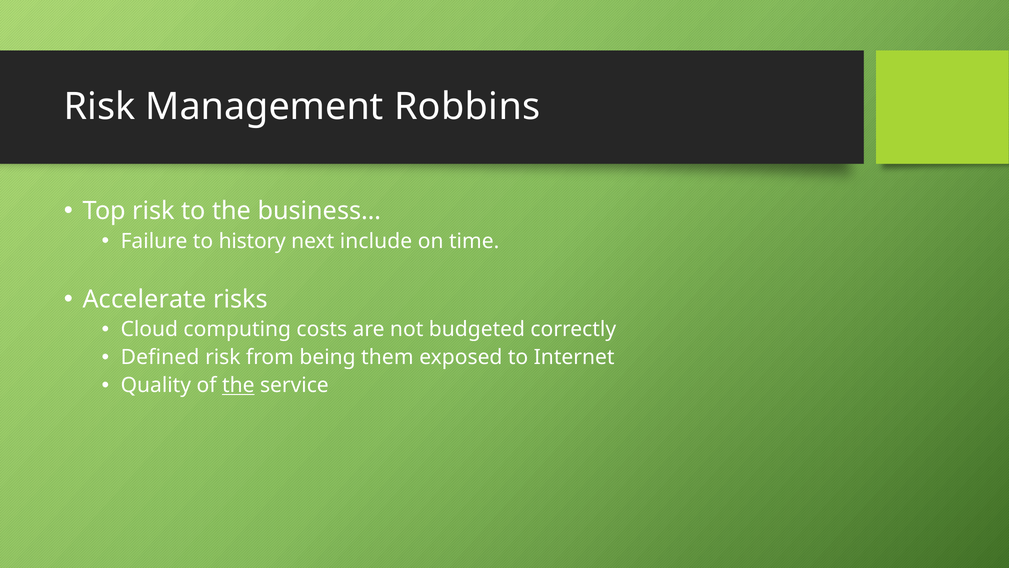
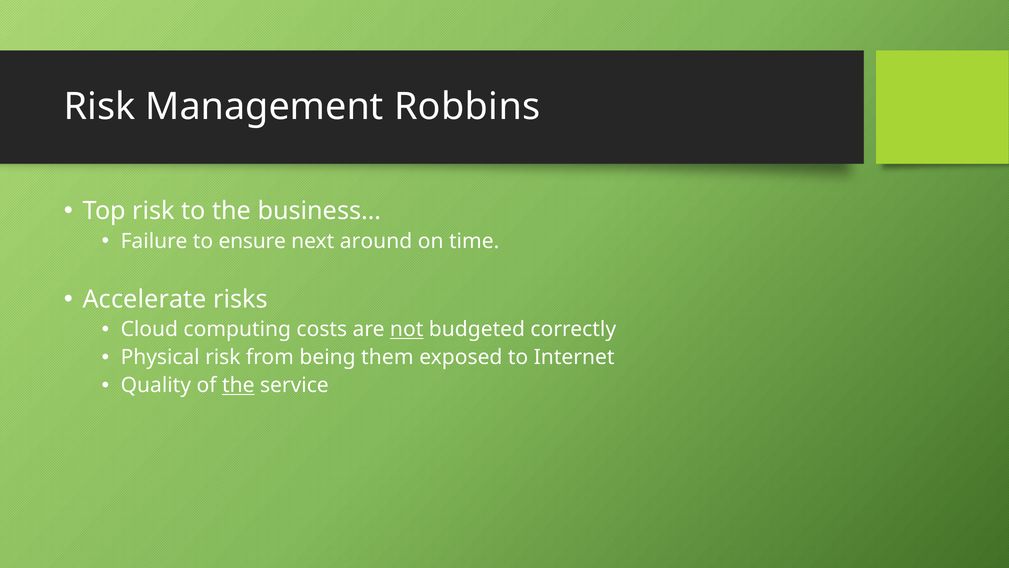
history: history -> ensure
include: include -> around
not underline: none -> present
Defined: Defined -> Physical
